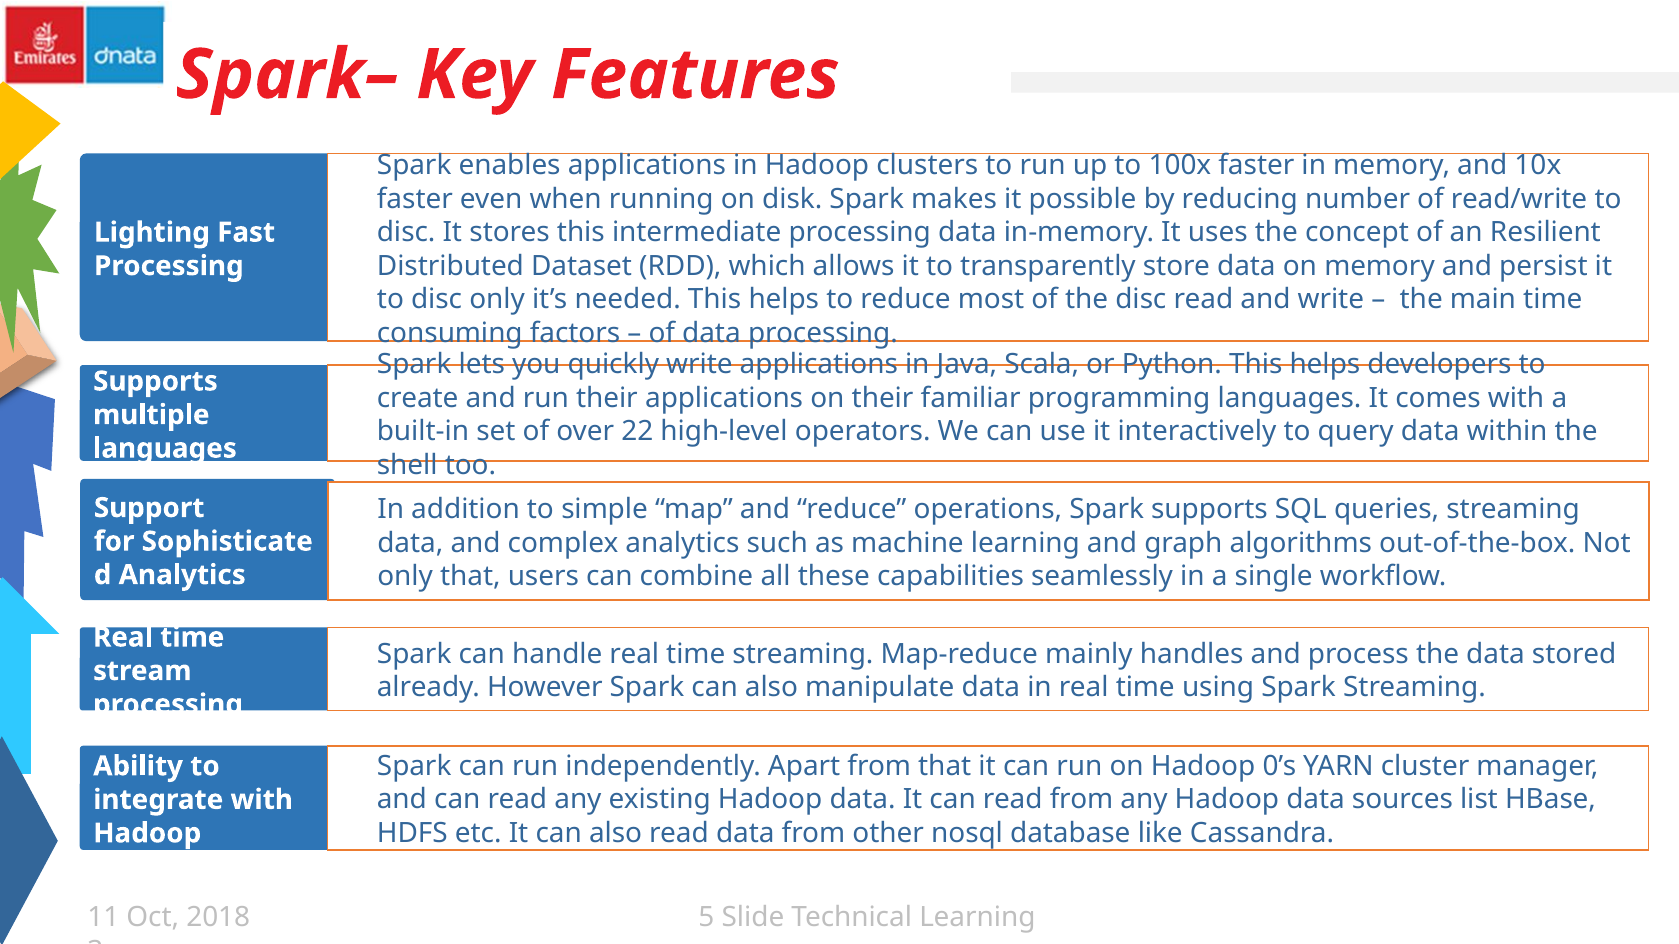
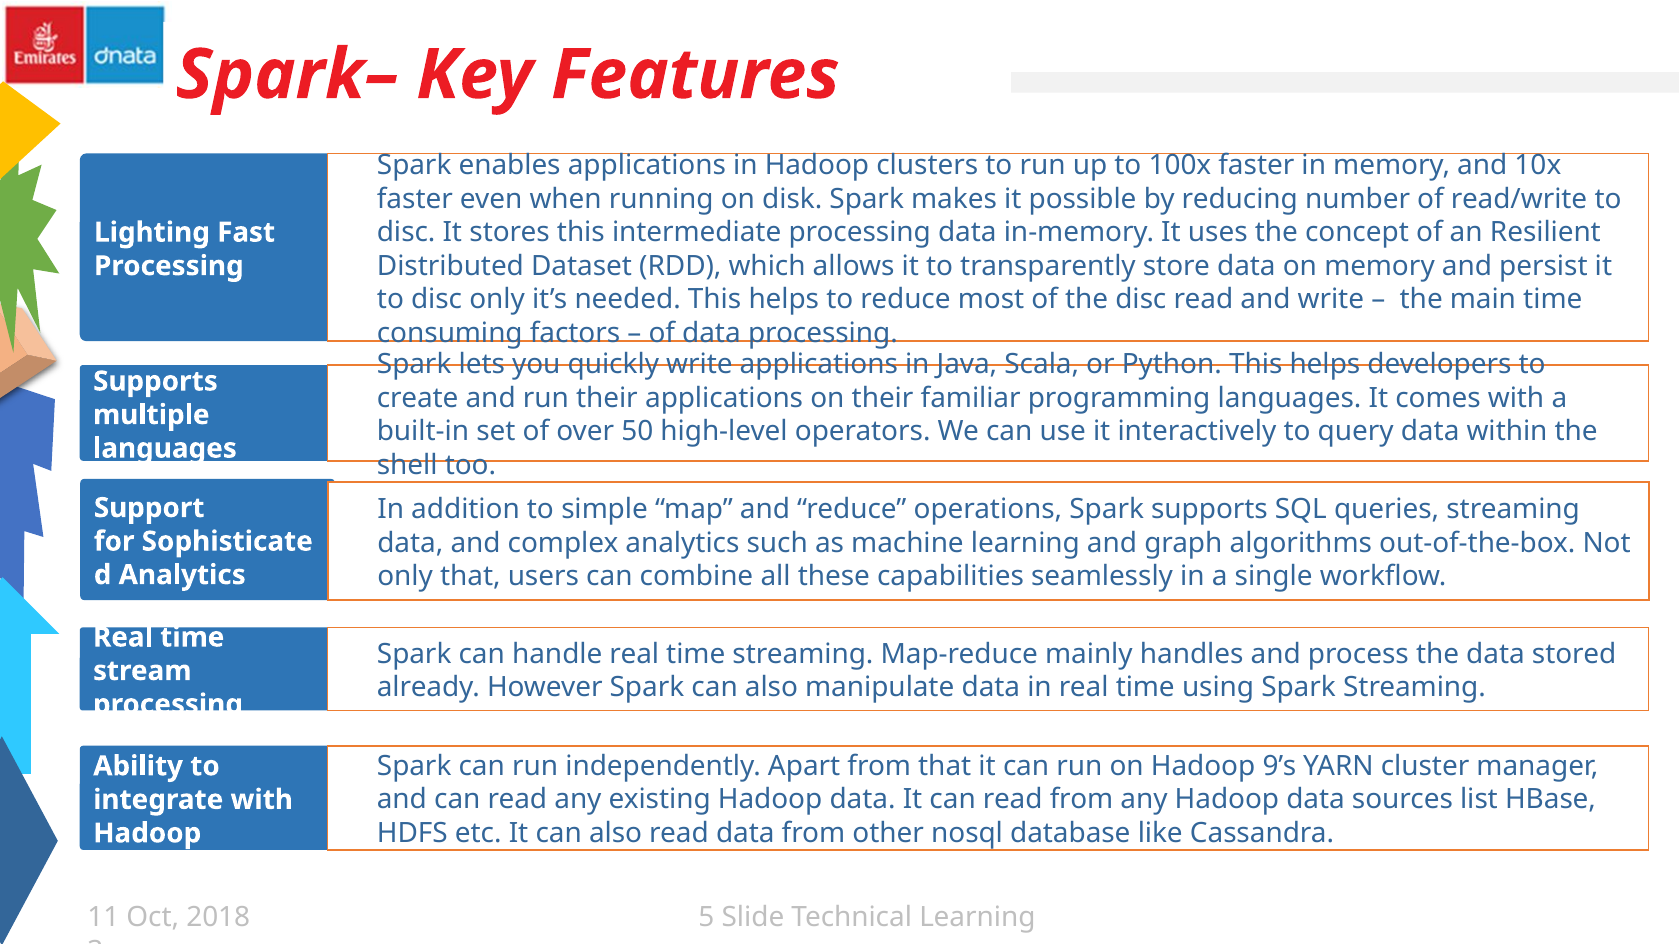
22: 22 -> 50
0’s: 0’s -> 9’s
